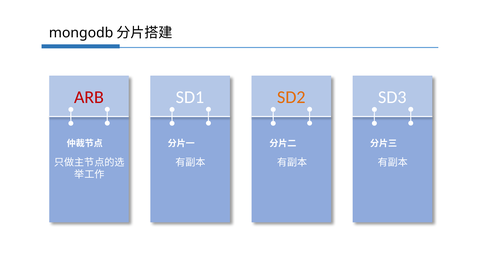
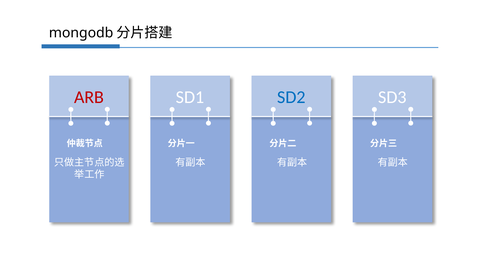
SD2 colour: orange -> blue
